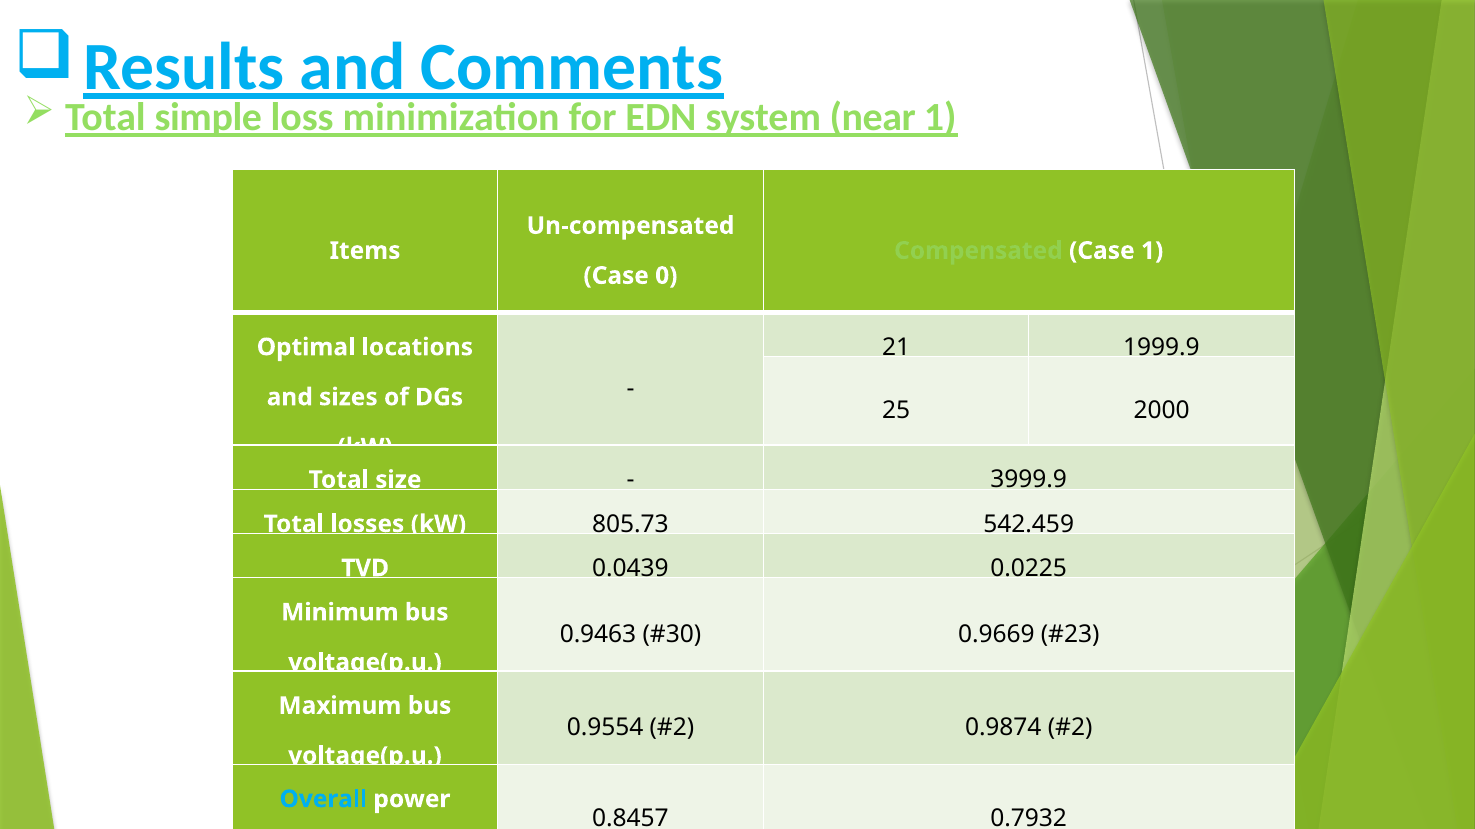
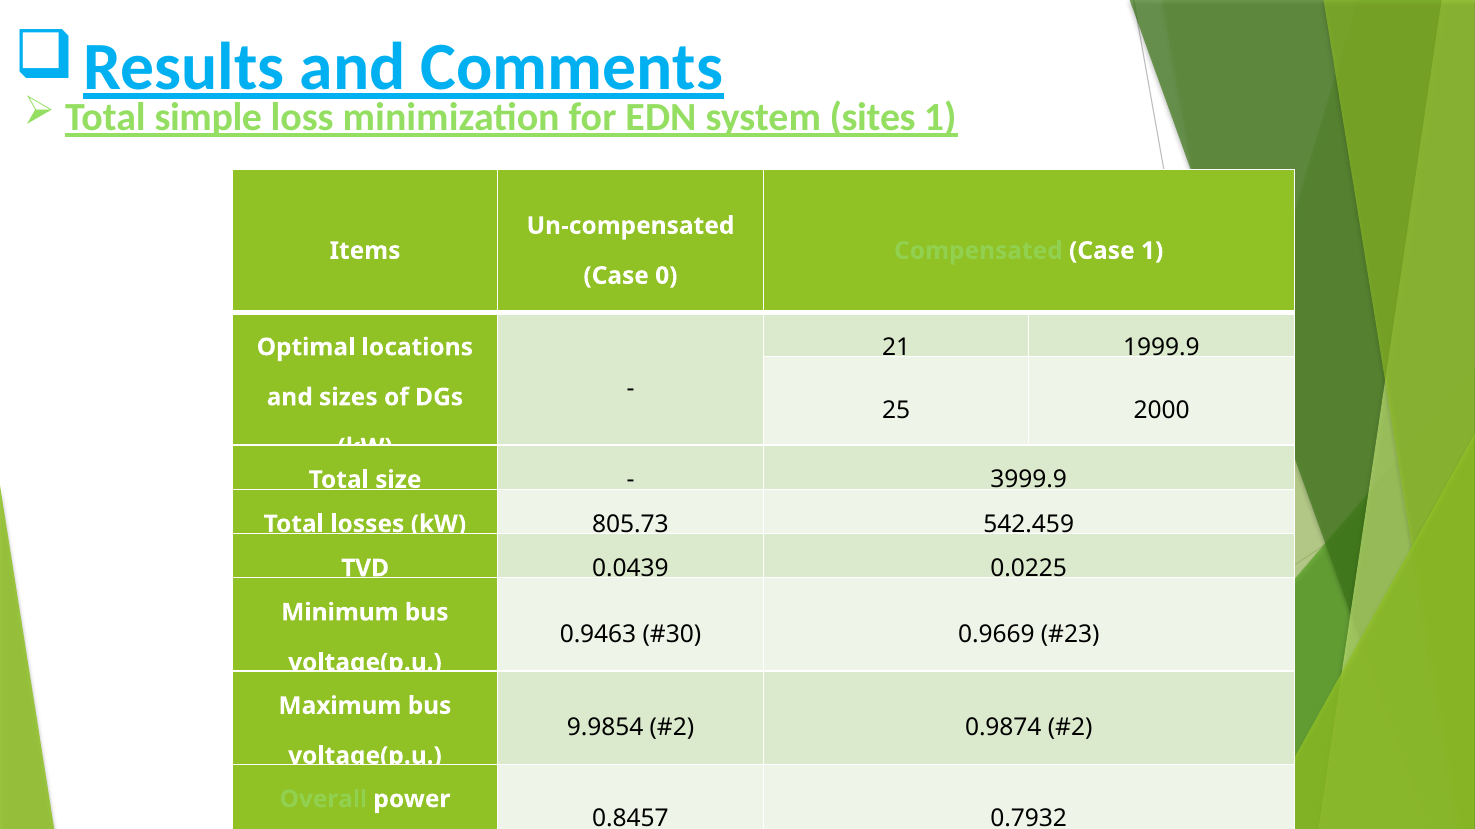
near: near -> sites
0.9554: 0.9554 -> 9.9854
Overall colour: light blue -> light green
